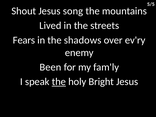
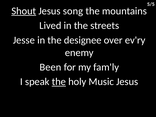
Shout underline: none -> present
Fears: Fears -> Jesse
shadows: shadows -> designee
Bright: Bright -> Music
